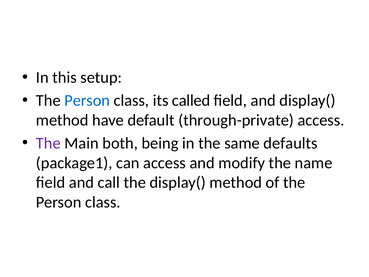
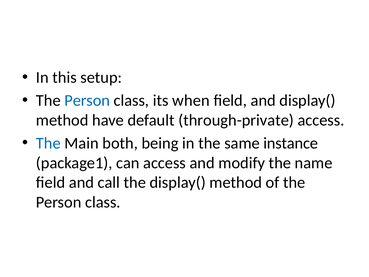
called: called -> when
The at (48, 143) colour: purple -> blue
defaults: defaults -> instance
